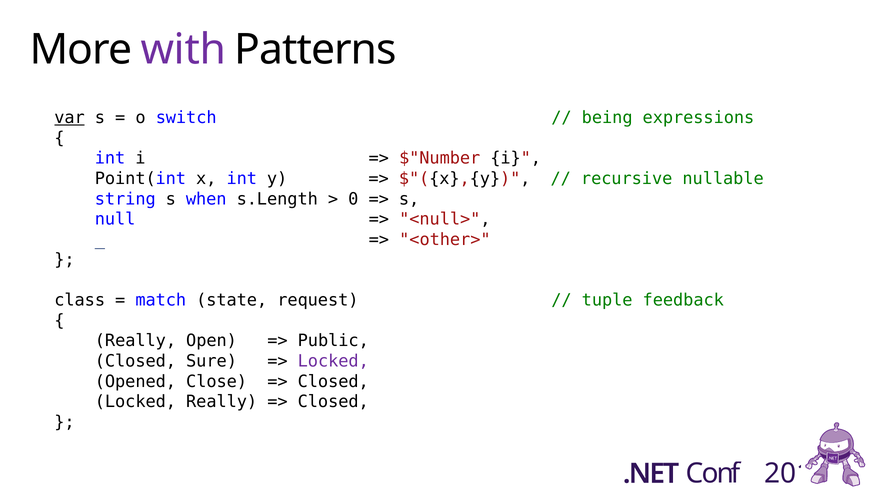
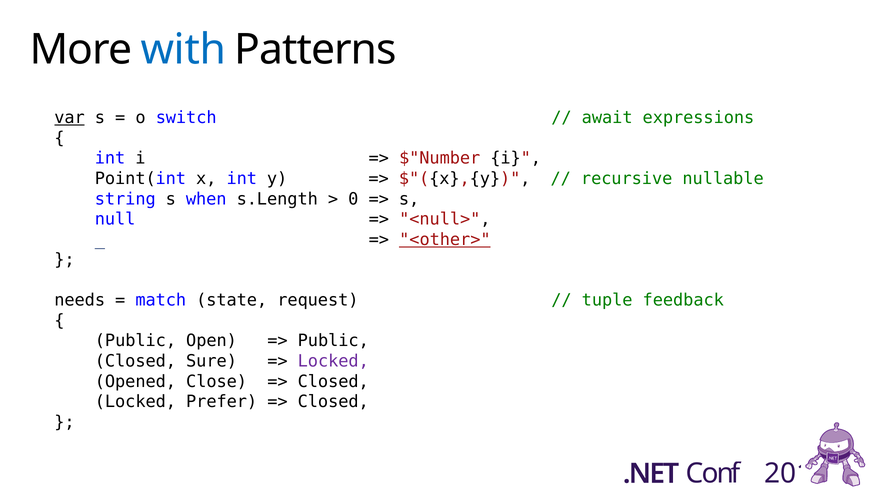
with colour: purple -> blue
being: being -> await
<other> underline: none -> present
class: class -> needs
Really at (135, 341): Really -> Public
Locked Really: Really -> Prefer
